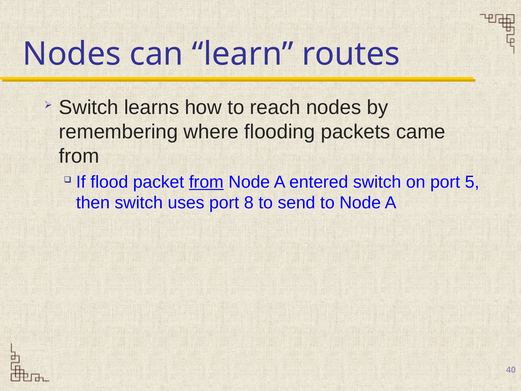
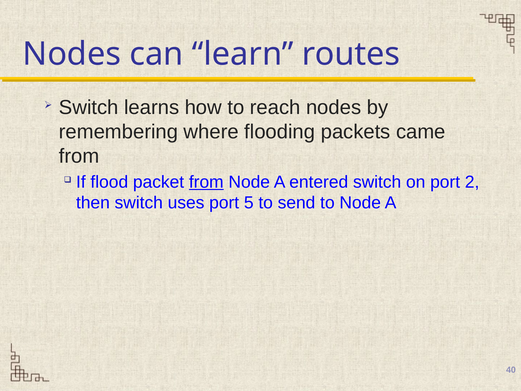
5: 5 -> 2
8: 8 -> 5
